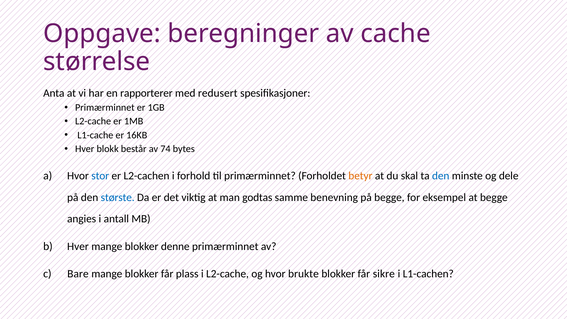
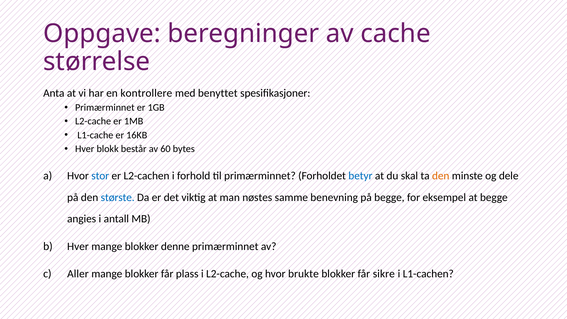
rapporterer: rapporterer -> kontrollere
redusert: redusert -> benyttet
74: 74 -> 60
betyr colour: orange -> blue
den at (441, 176) colour: blue -> orange
godtas: godtas -> nøstes
Bare: Bare -> Aller
